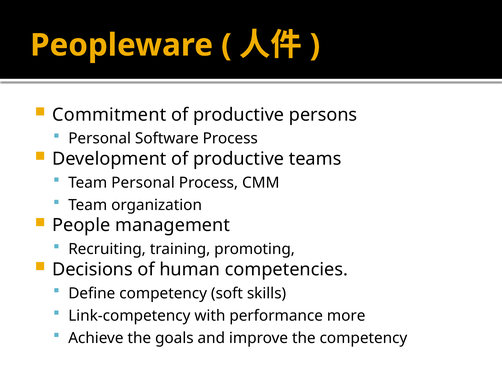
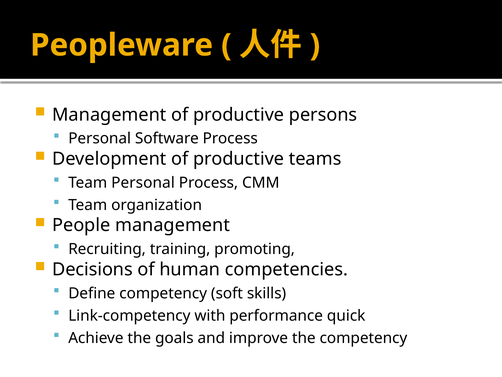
Commitment at (109, 115): Commitment -> Management
more: more -> quick
